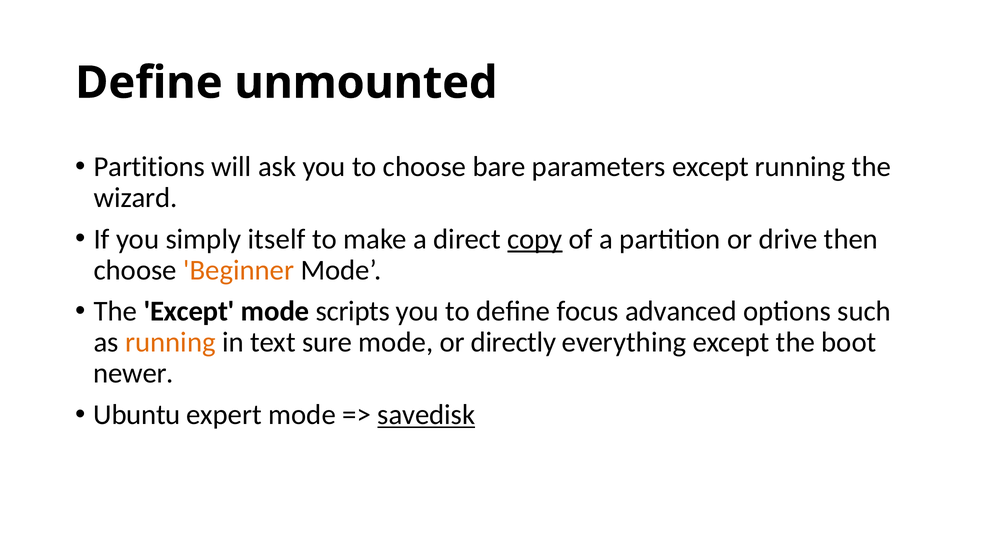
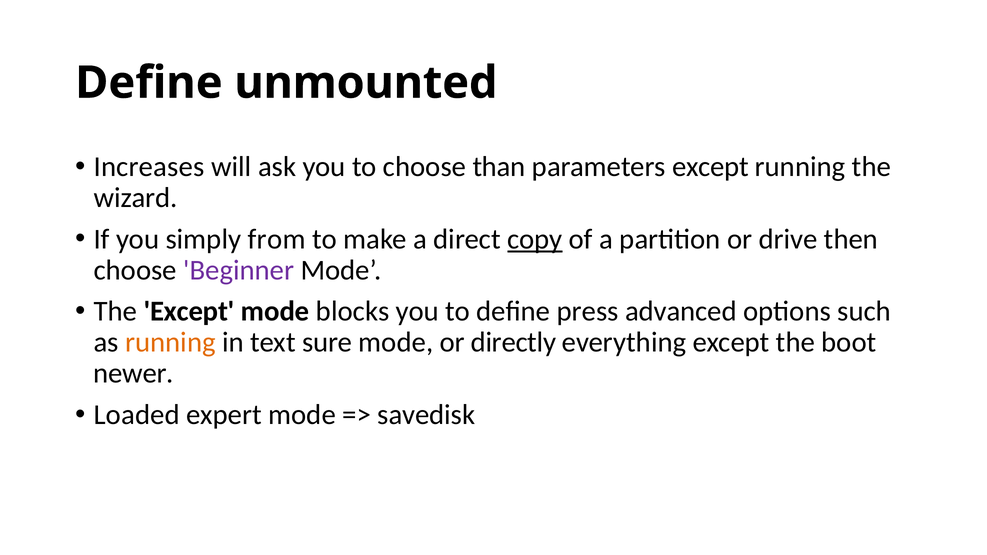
Partitions: Partitions -> Increases
bare: bare -> than
itself: itself -> from
Beginner colour: orange -> purple
scripts: scripts -> blocks
focus: focus -> press
Ubuntu: Ubuntu -> Loaded
savedisk underline: present -> none
